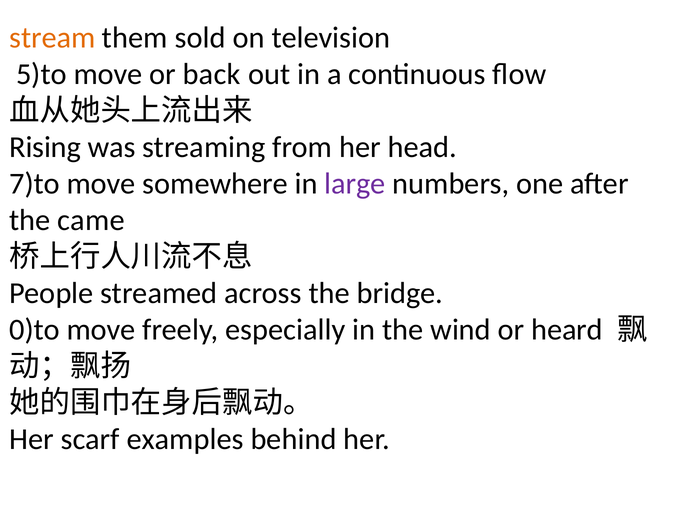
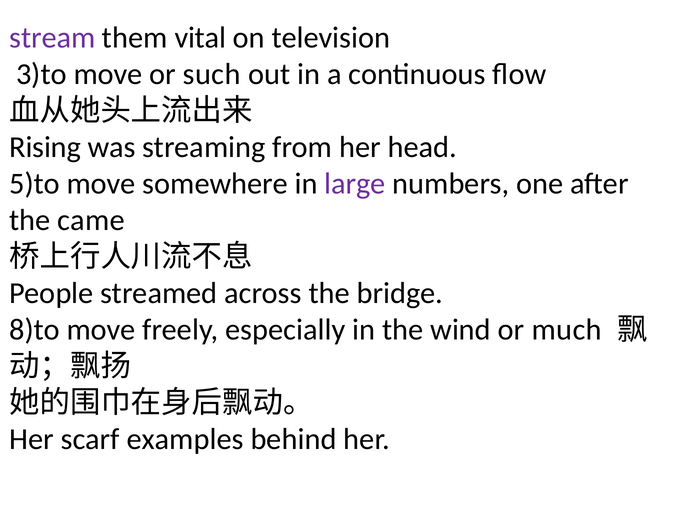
stream colour: orange -> purple
sold: sold -> vital
5)to: 5)to -> 3)to
back: back -> such
7)to: 7)to -> 5)to
0)to: 0)to -> 8)to
heard: heard -> much
